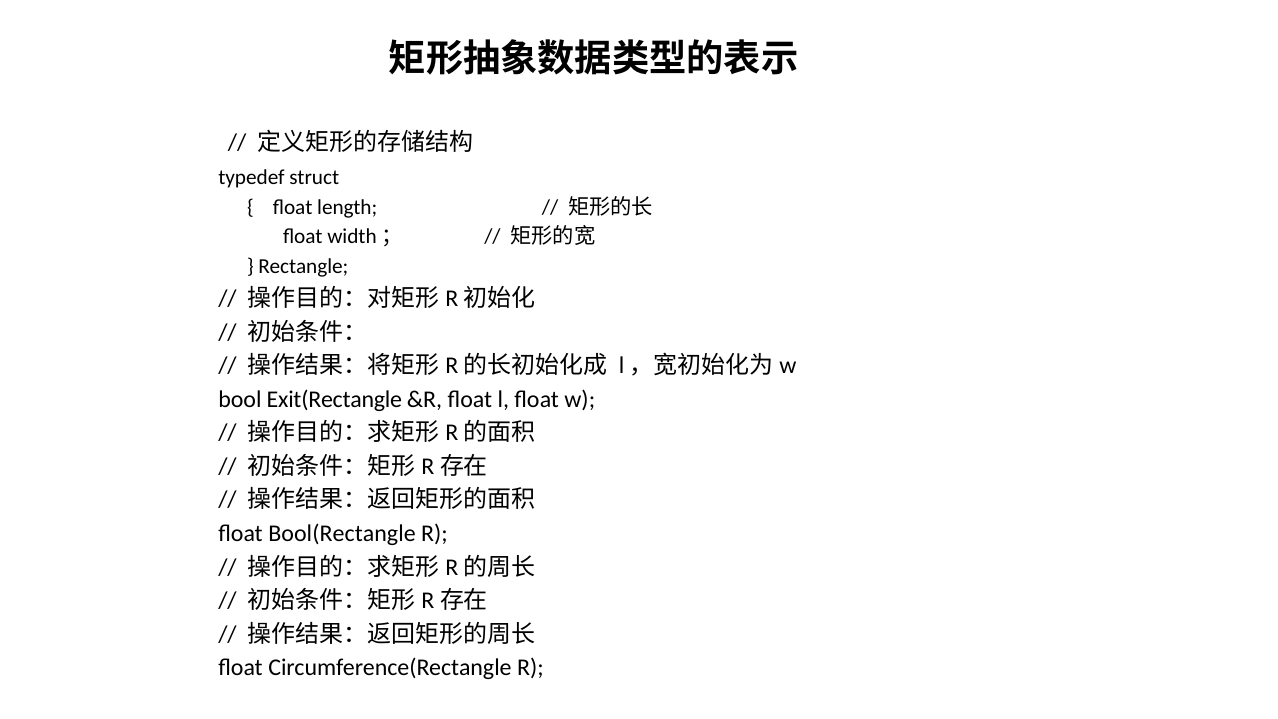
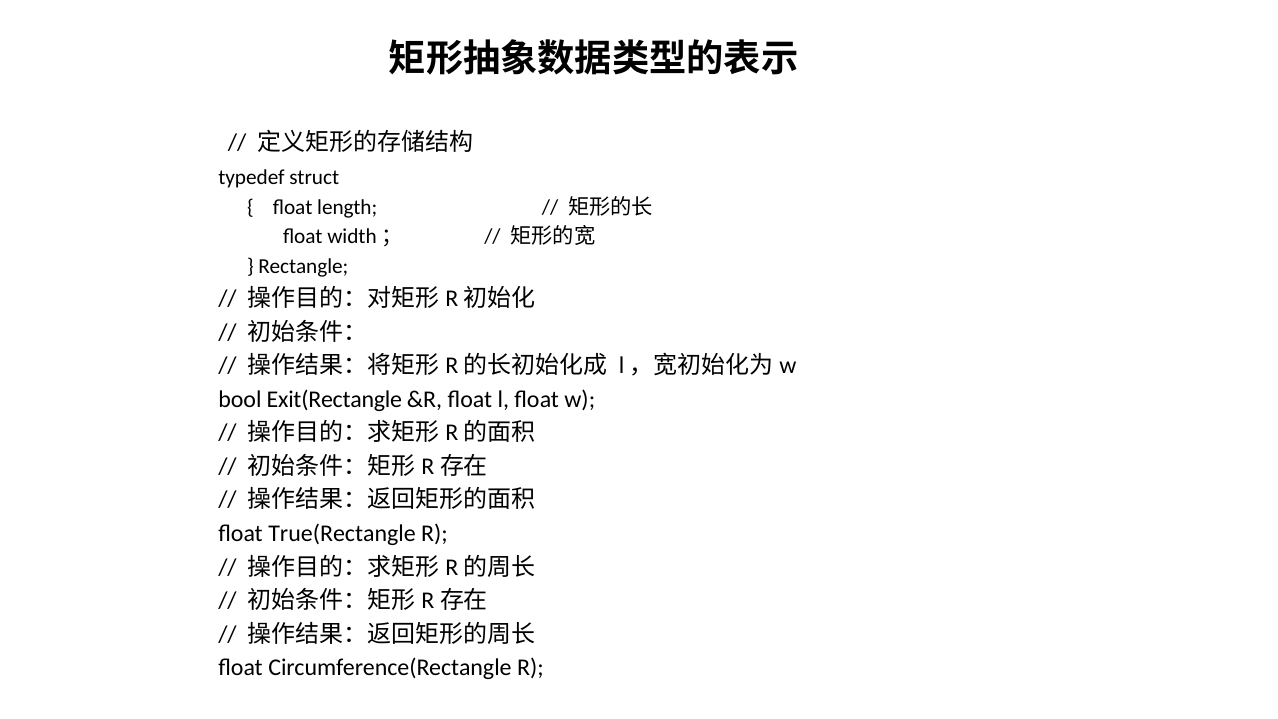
Bool(Rectangle: Bool(Rectangle -> True(Rectangle
